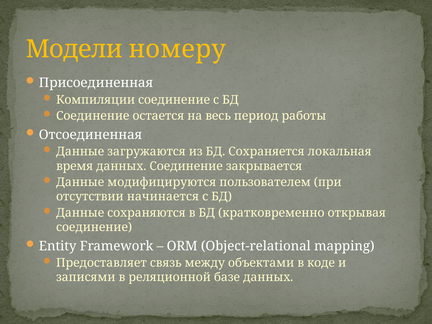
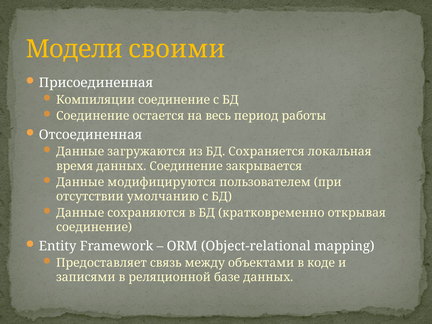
номеру: номеру -> своими
начинается: начинается -> умолчанию
